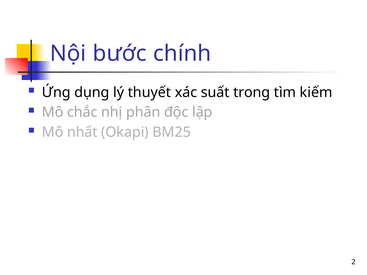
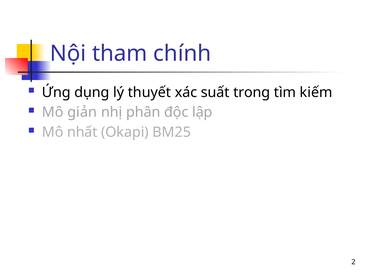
bước: bước -> tham
chắc: chắc -> giản
